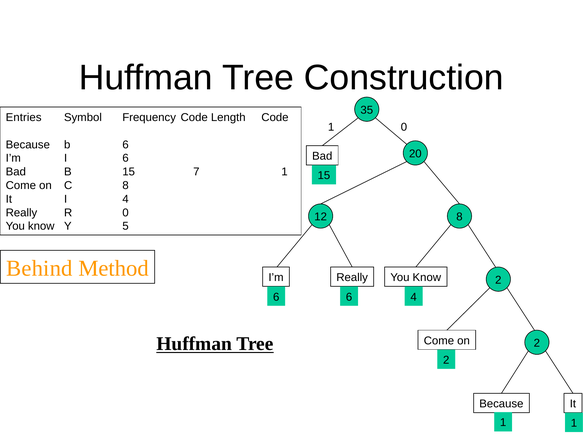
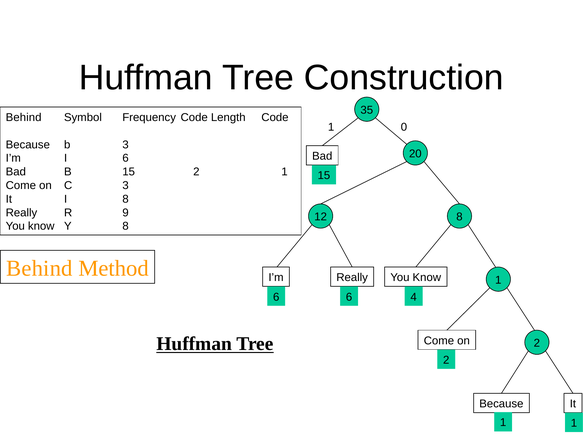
Entries at (24, 117): Entries -> Behind
b 6: 6 -> 3
15 7: 7 -> 2
C 8: 8 -> 3
I 4: 4 -> 8
R 0: 0 -> 9
Y 5: 5 -> 8
Method 2: 2 -> 1
